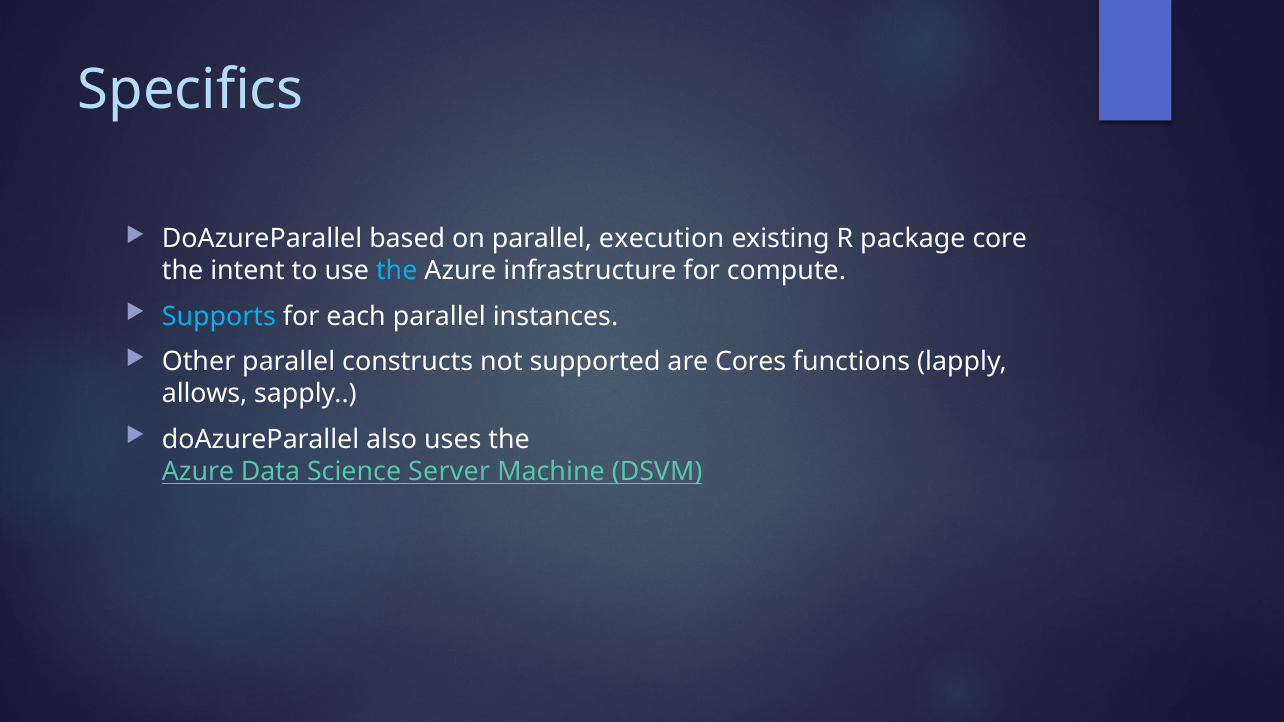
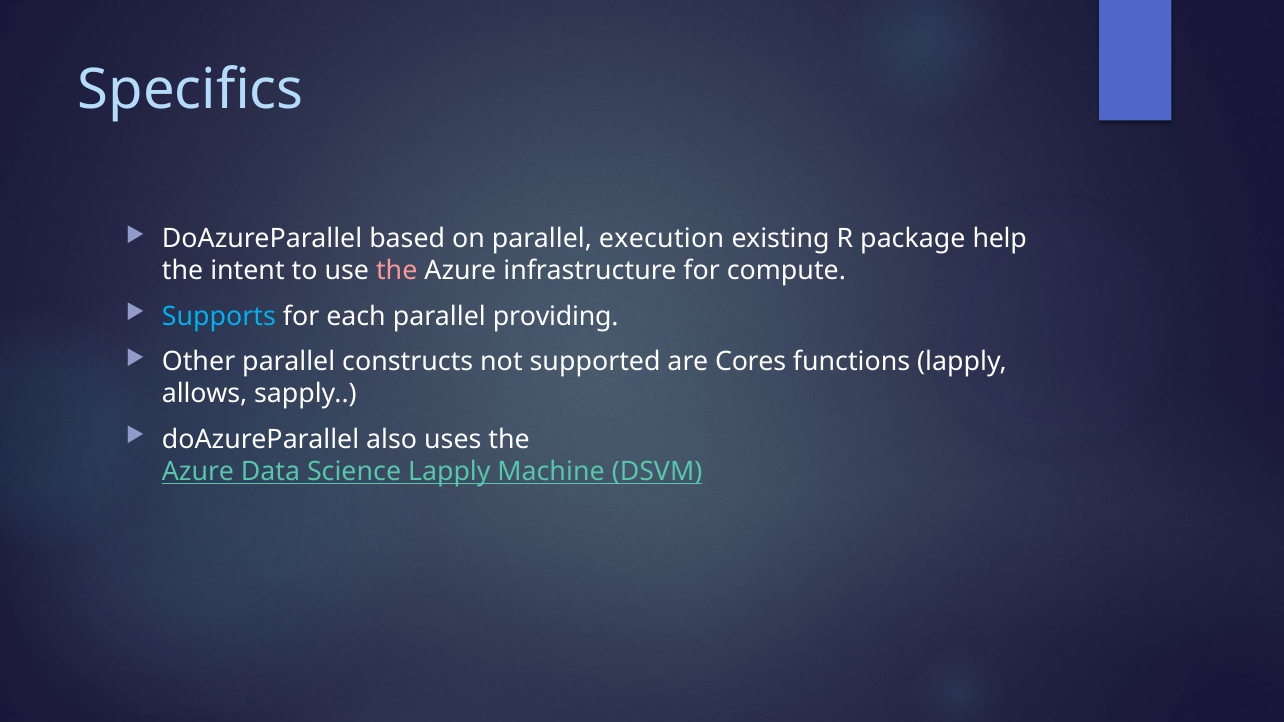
core: core -> help
the at (397, 271) colour: light blue -> pink
instances: instances -> providing
Science Server: Server -> Lapply
